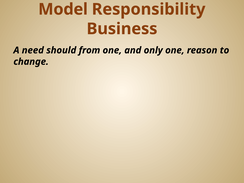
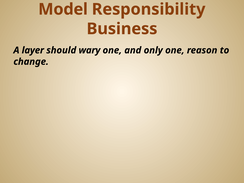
need: need -> layer
from: from -> wary
